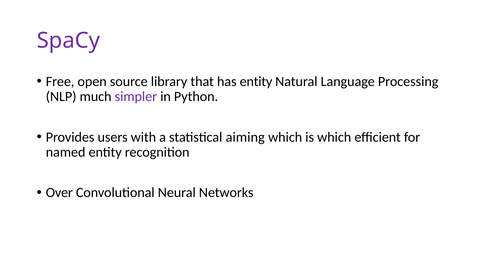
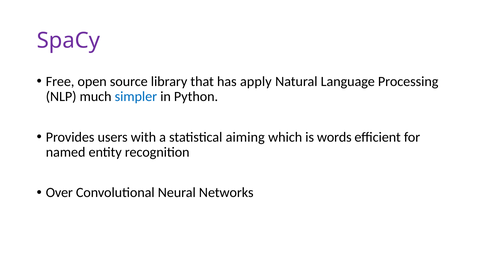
has entity: entity -> apply
simpler colour: purple -> blue
is which: which -> words
